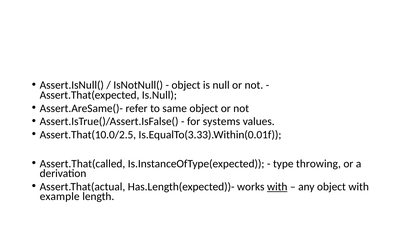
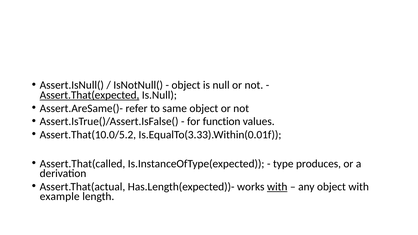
Assert.That(expected underline: none -> present
systems: systems -> function
Assert.That(10.0/2.5: Assert.That(10.0/2.5 -> Assert.That(10.0/5.2
throwing: throwing -> produces
